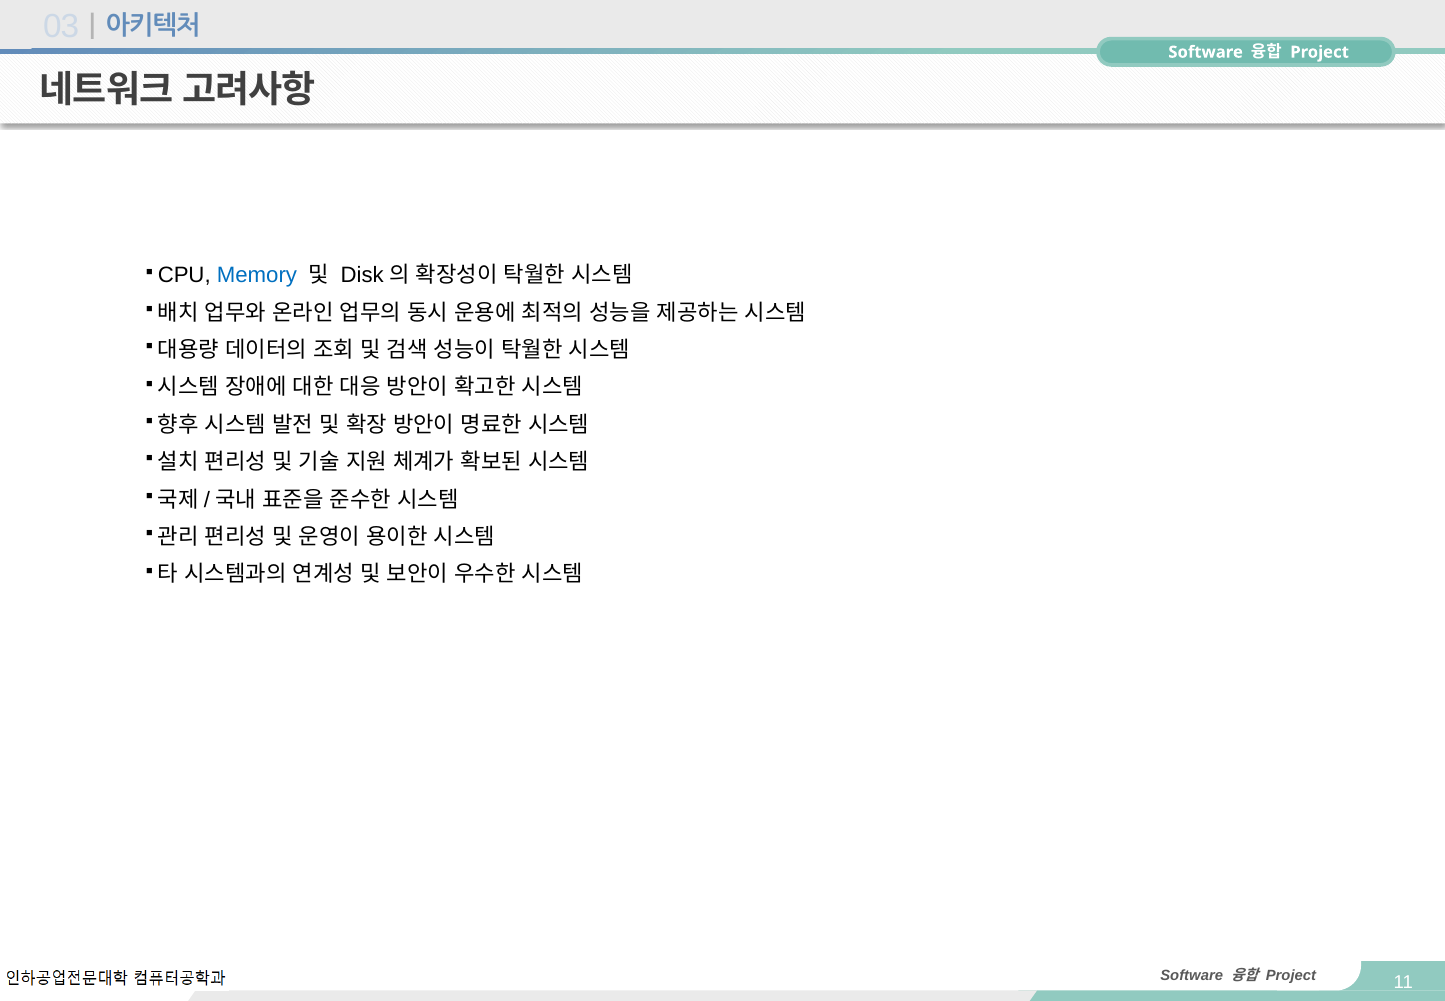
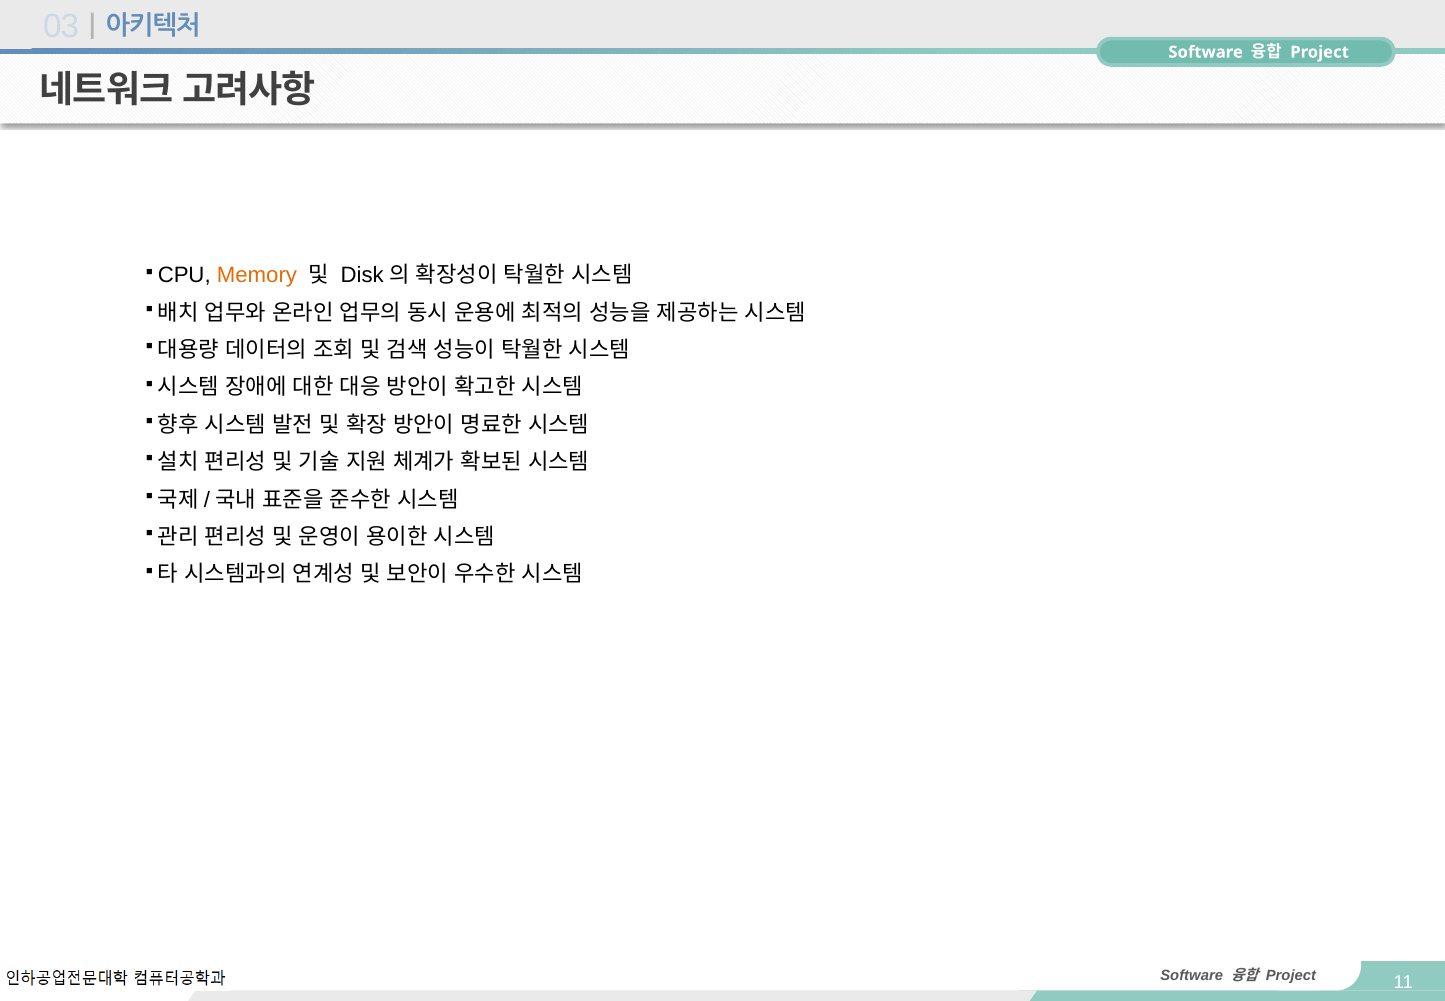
Memory colour: blue -> orange
